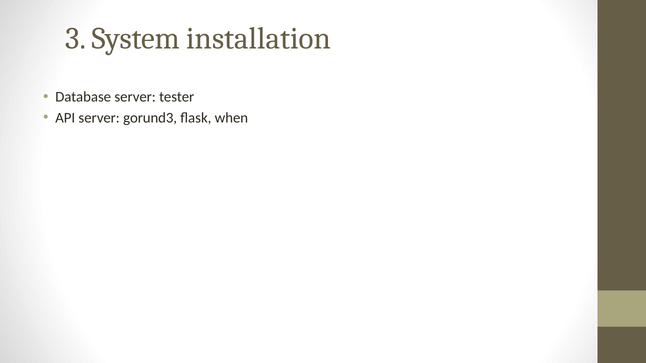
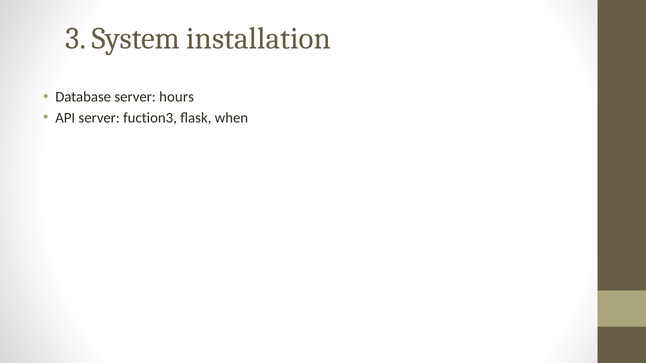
tester: tester -> hours
gorund3: gorund3 -> fuction3
